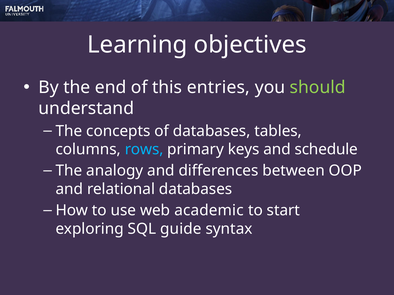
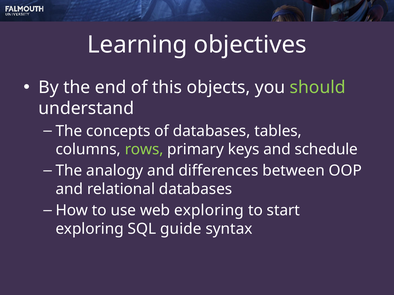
entries: entries -> objects
rows colour: light blue -> light green
web academic: academic -> exploring
